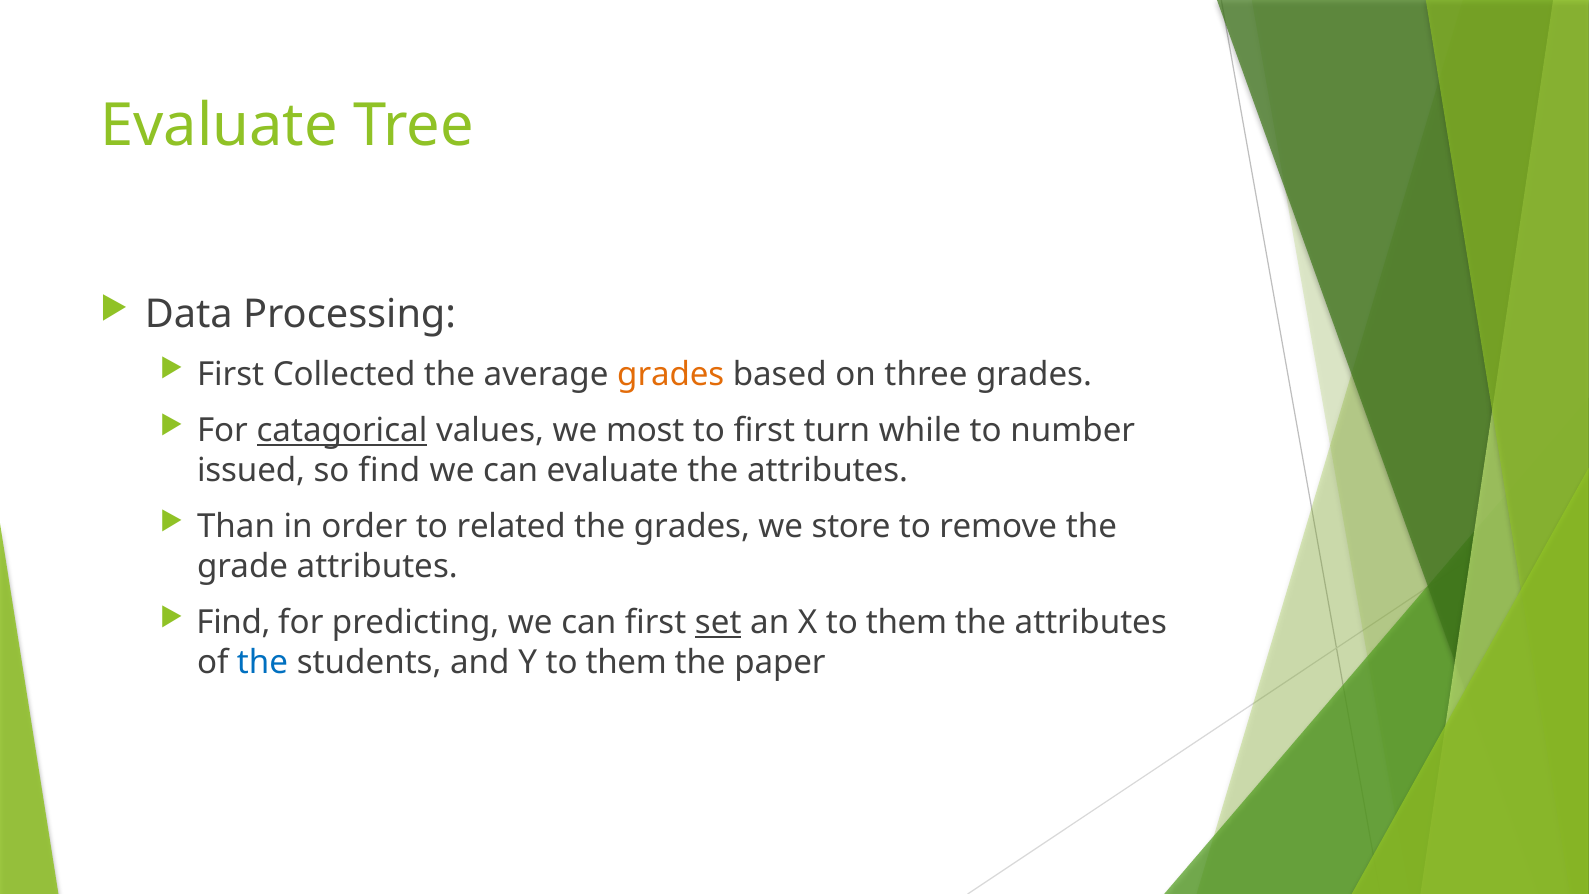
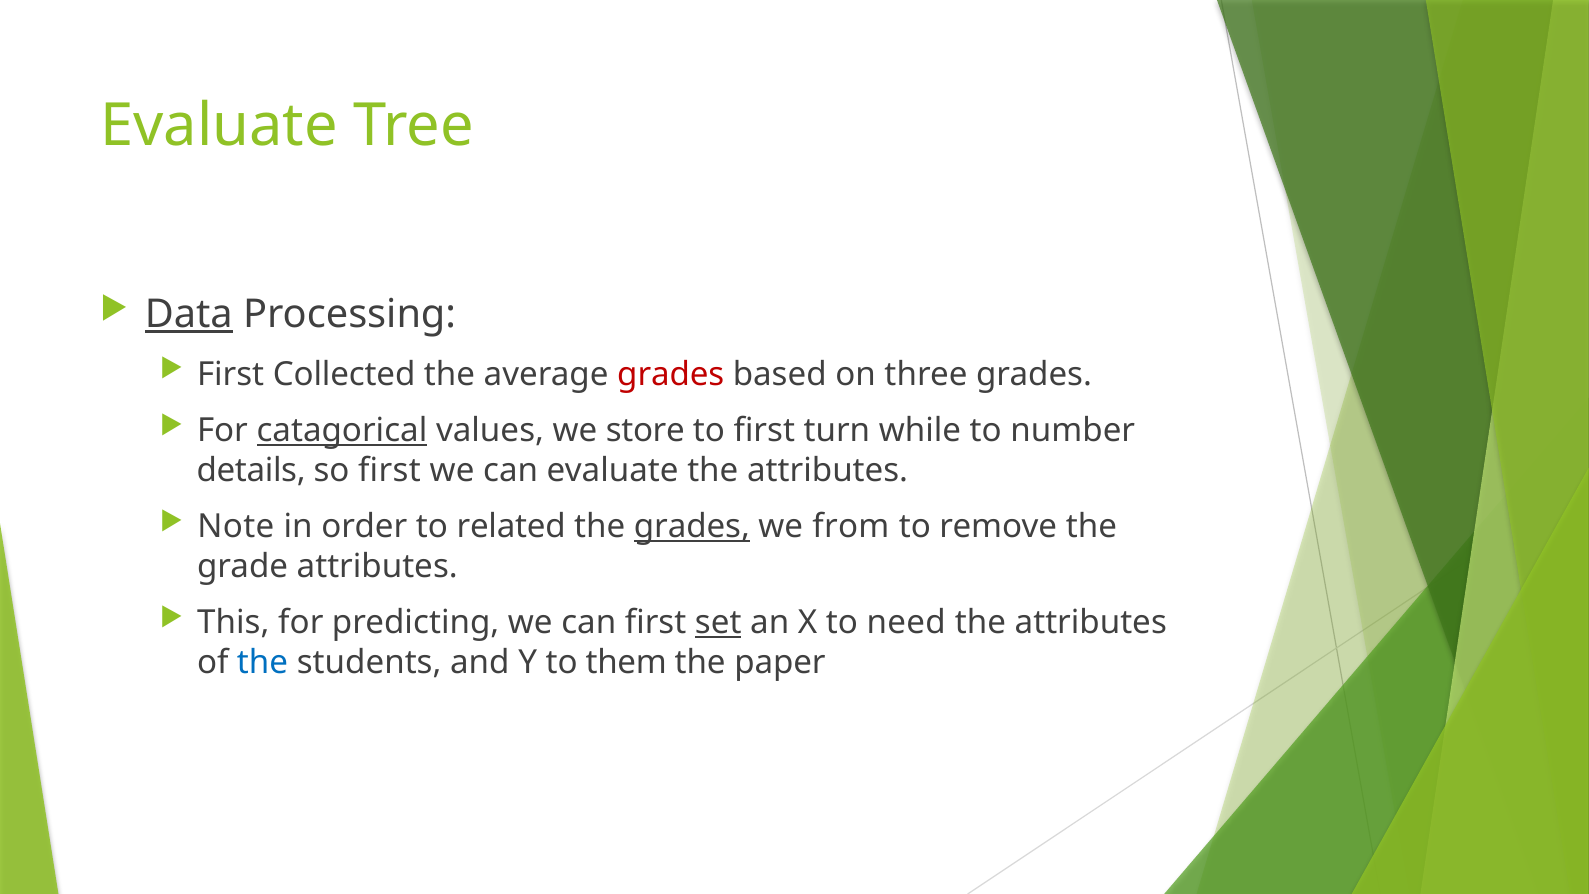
Data underline: none -> present
grades at (671, 374) colour: orange -> red
most: most -> store
issued: issued -> details
so find: find -> first
Than: Than -> Note
grades at (692, 526) underline: none -> present
store: store -> from
Find at (233, 622): Find -> This
X to them: them -> need
